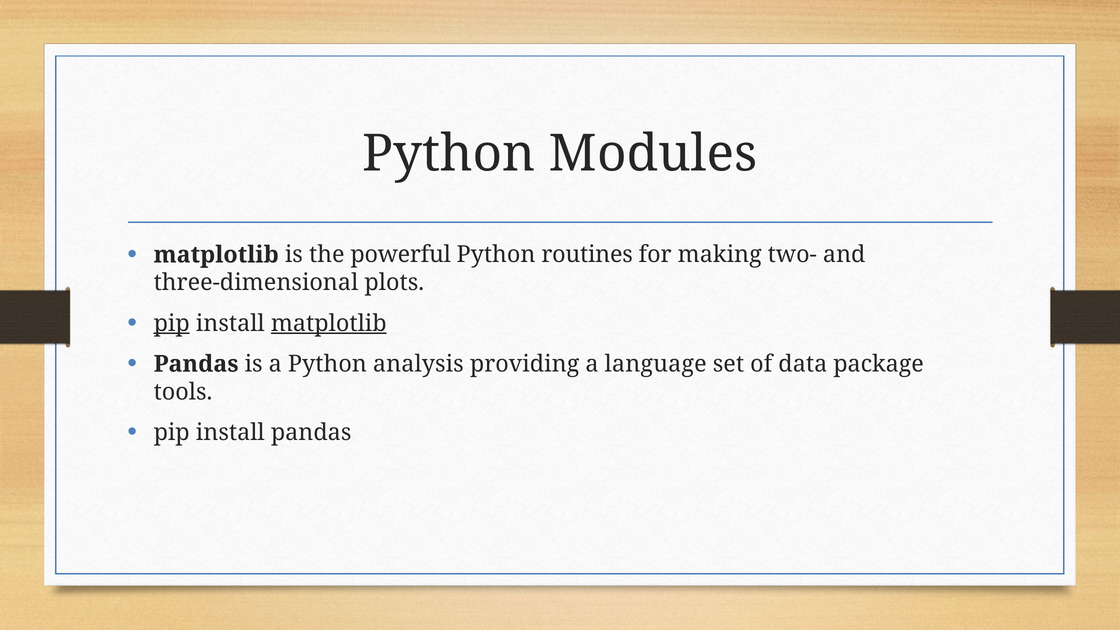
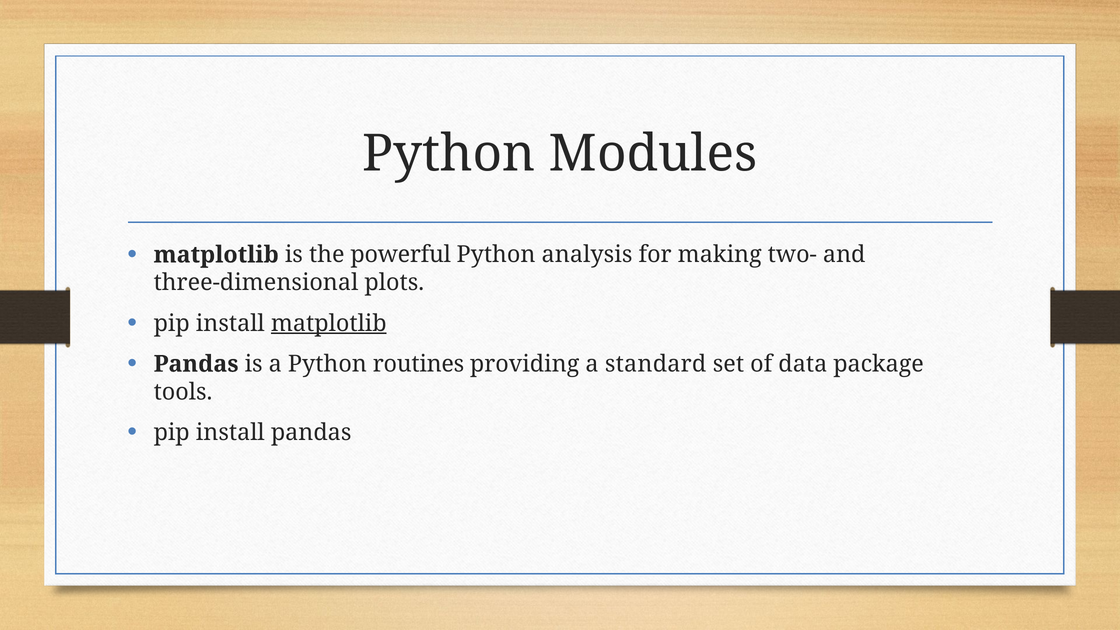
routines: routines -> analysis
pip at (172, 323) underline: present -> none
analysis: analysis -> routines
language: language -> standard
